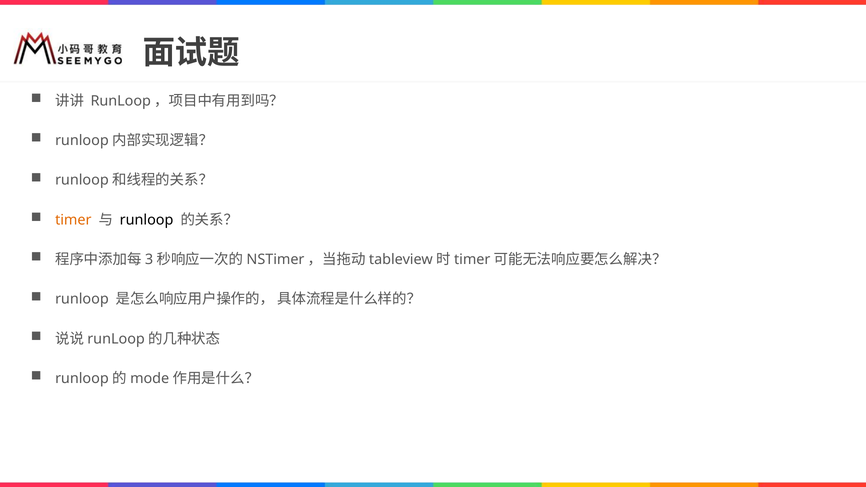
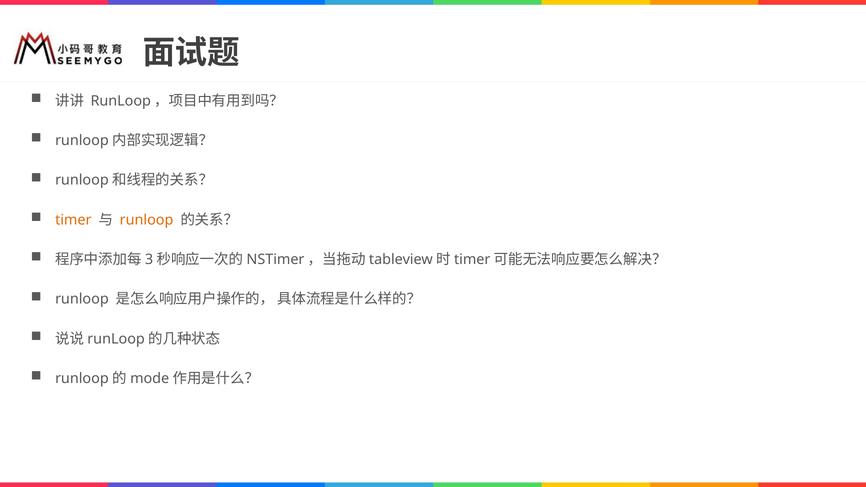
runloop at (147, 220) colour: black -> orange
